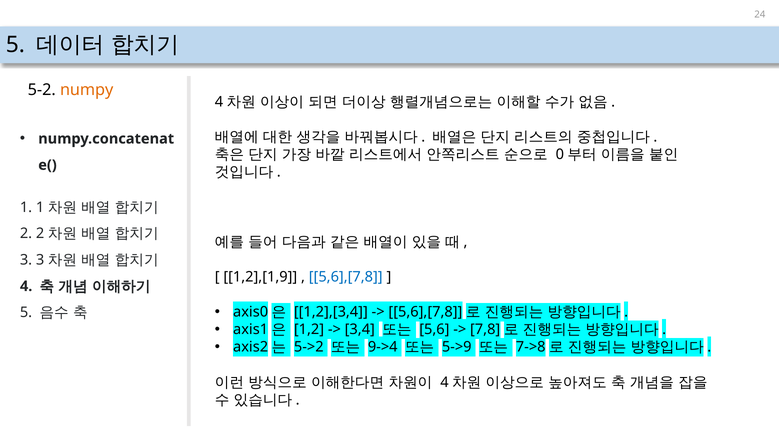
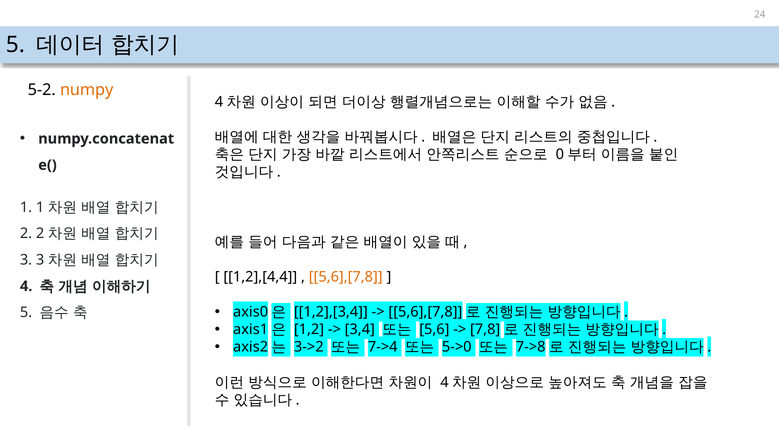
1,2],[1,9: 1,2],[1,9 -> 1,2],[4,4
5,6],[7,8 colour: blue -> orange
5->2: 5->2 -> 3->2
9->4: 9->4 -> 7->4
5->9: 5->9 -> 5->0
